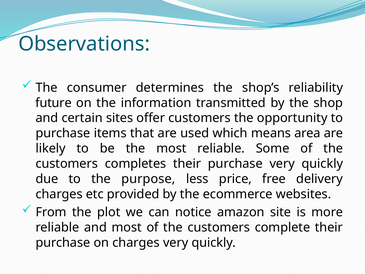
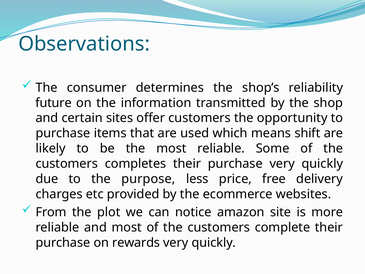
area: area -> shift
on charges: charges -> rewards
